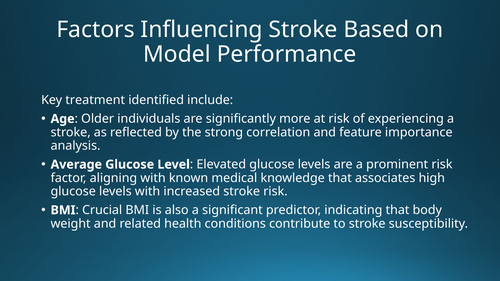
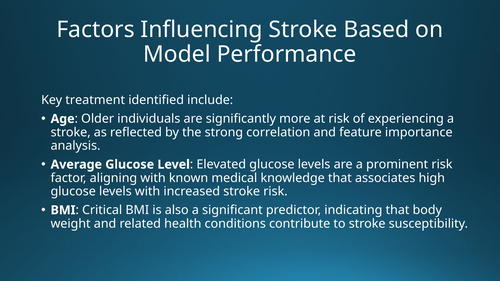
Crucial: Crucial -> Critical
